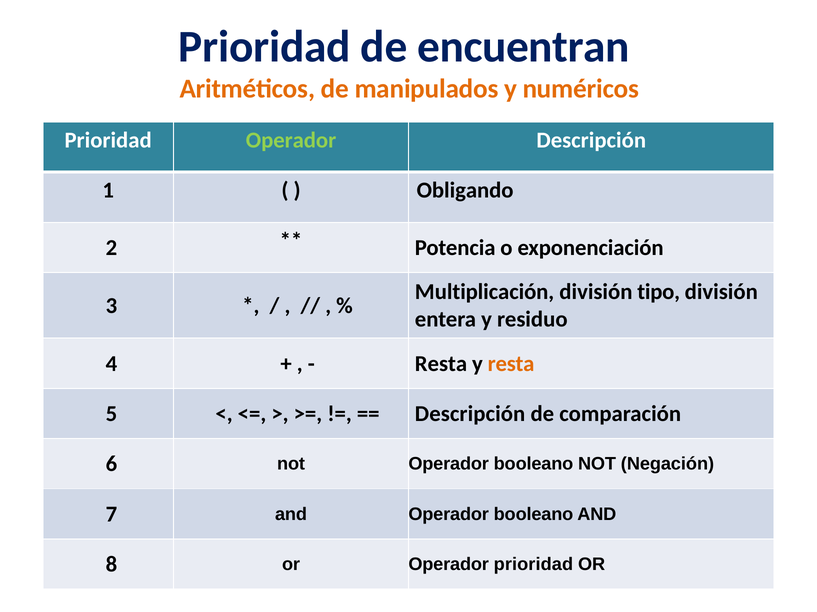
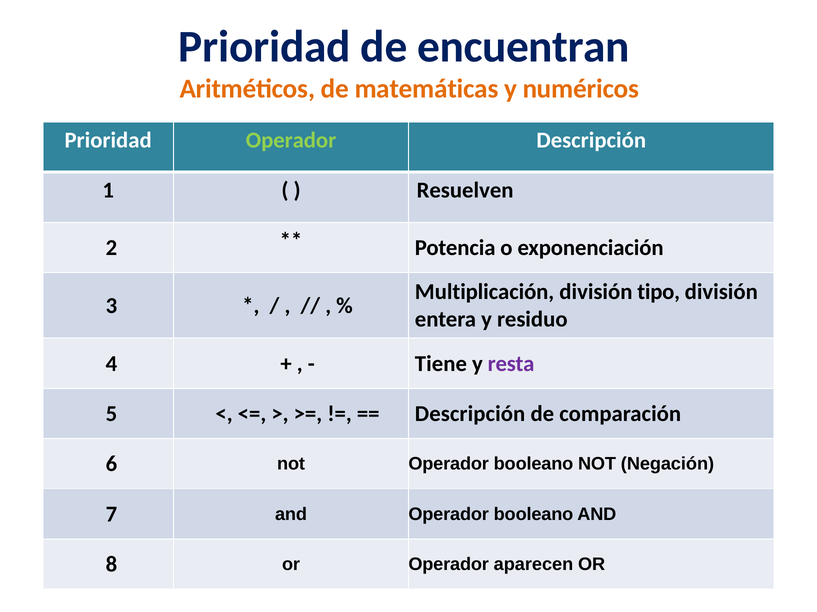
manipulados: manipulados -> matemáticas
Obligando: Obligando -> Resuelven
Resta at (441, 364): Resta -> Tiene
resta at (511, 364) colour: orange -> purple
Operador prioridad: prioridad -> aparecen
